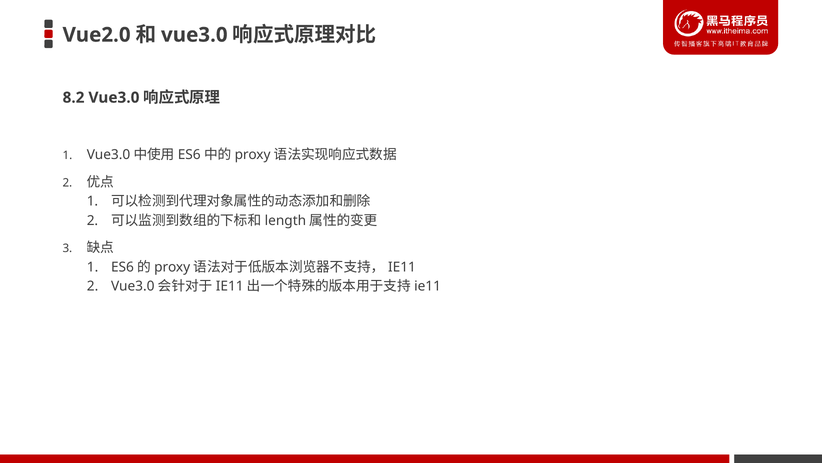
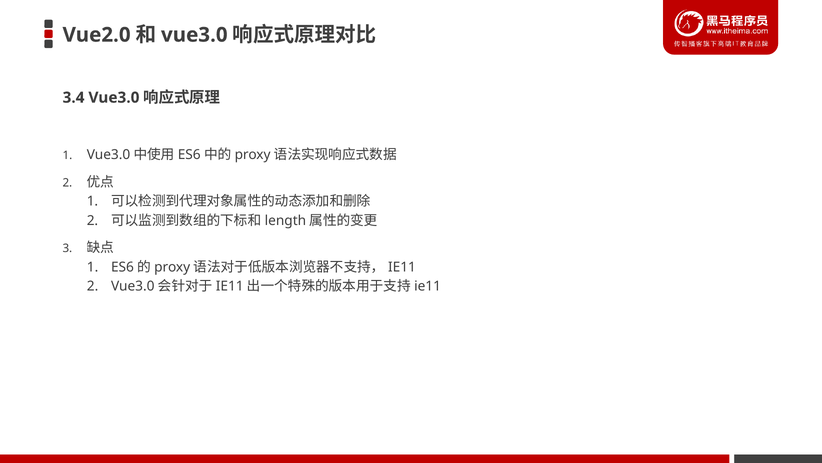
8.2: 8.2 -> 3.4
